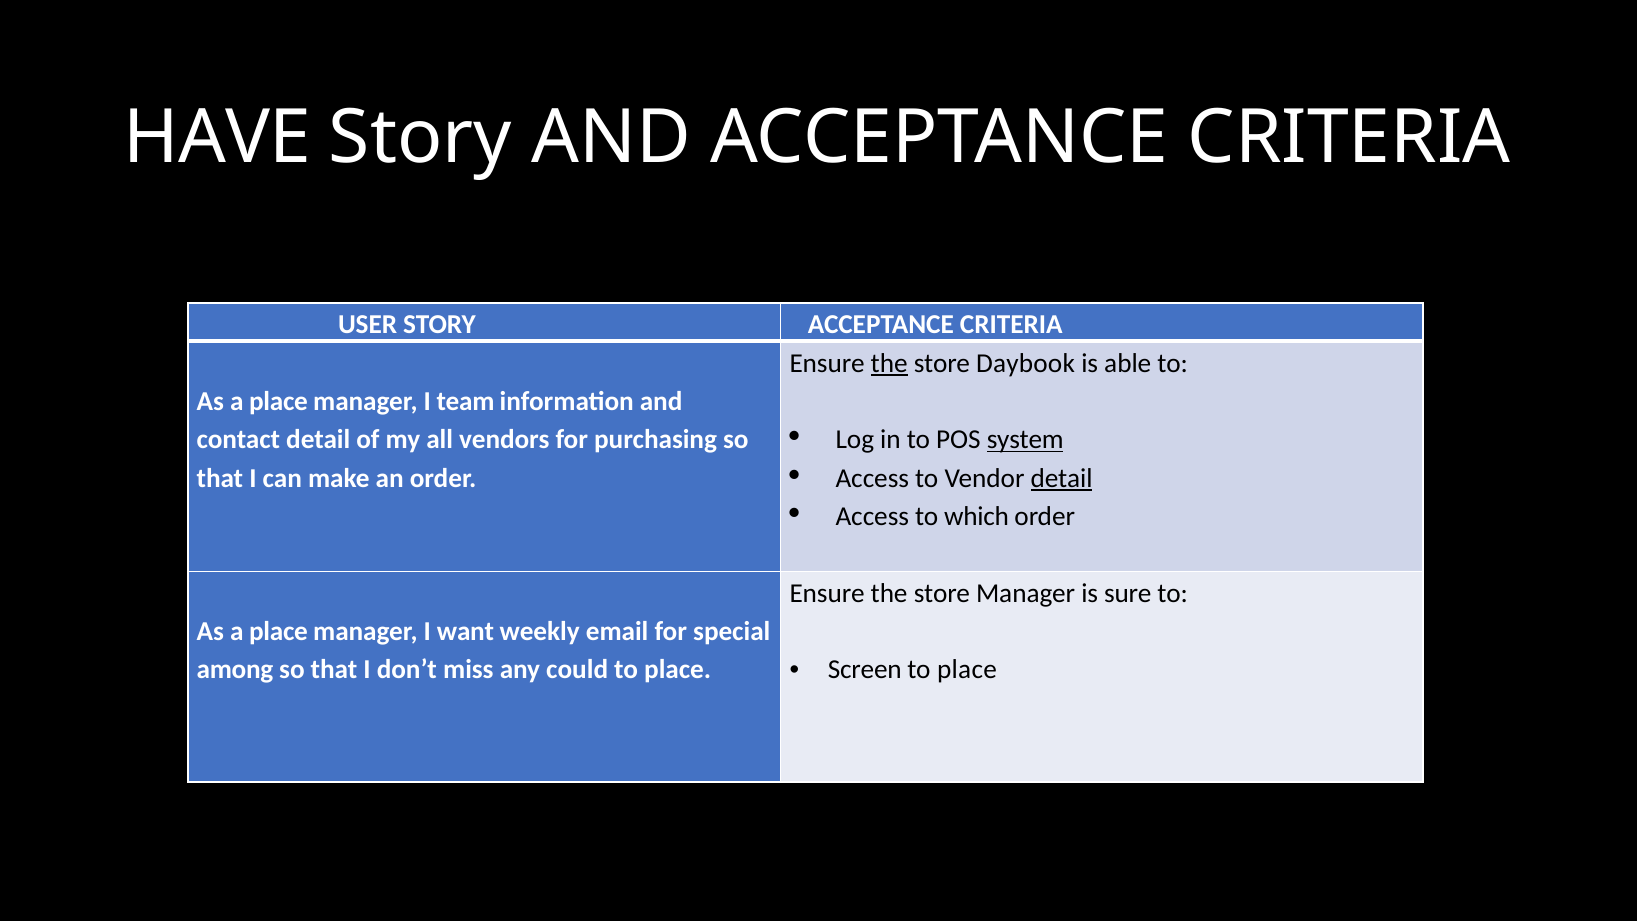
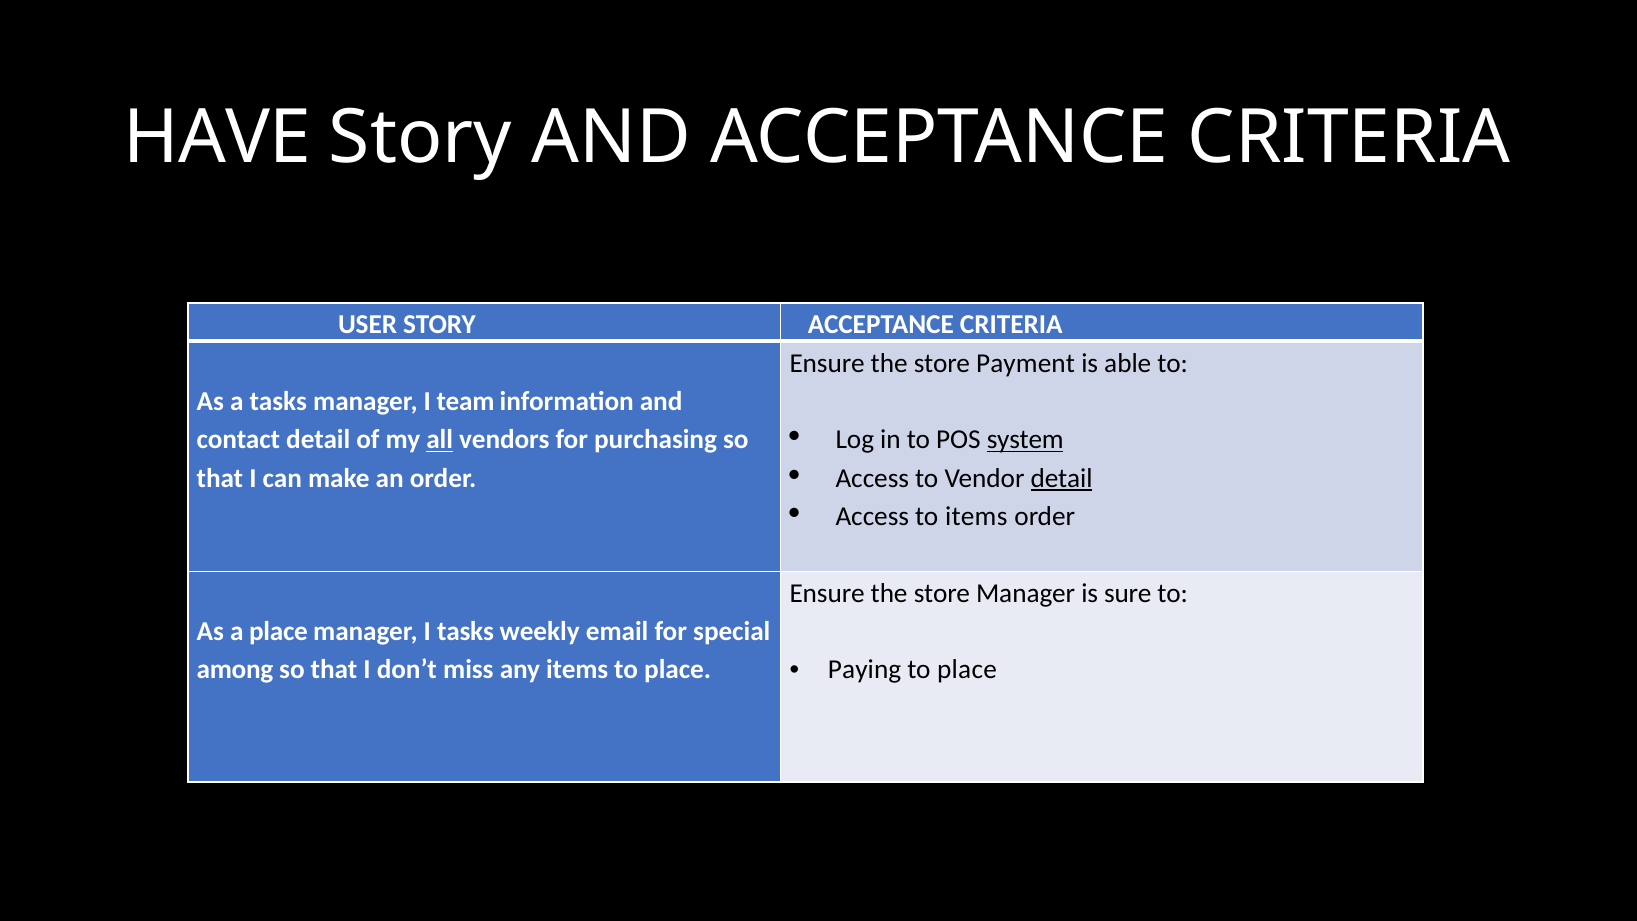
the at (889, 363) underline: present -> none
Daybook: Daybook -> Payment
place at (278, 401): place -> tasks
all underline: none -> present
to which: which -> items
I want: want -> tasks
Screen: Screen -> Paying
any could: could -> items
